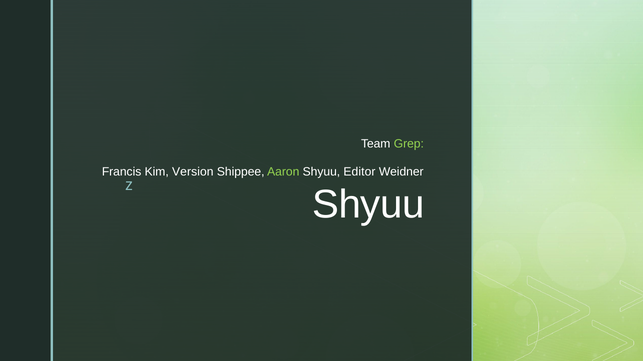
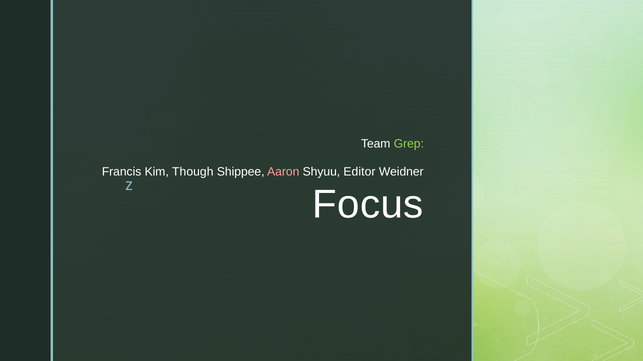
Version: Version -> Though
Aaron colour: light green -> pink
Shyuu at (368, 205): Shyuu -> Focus
